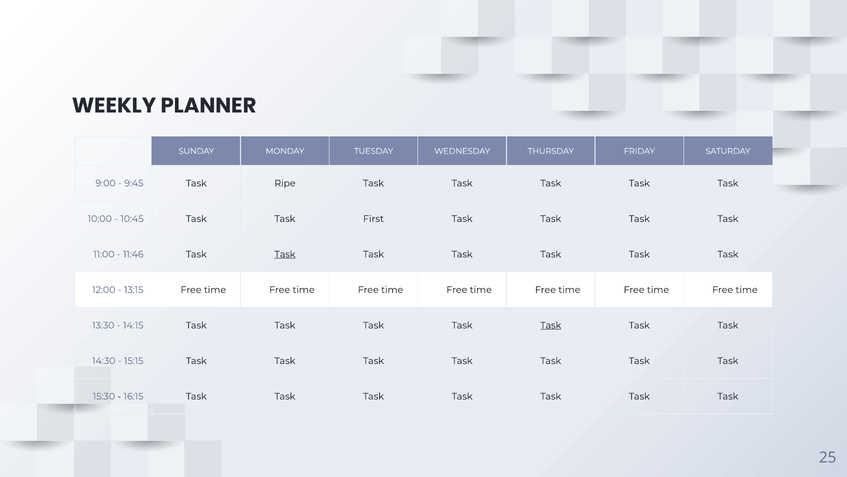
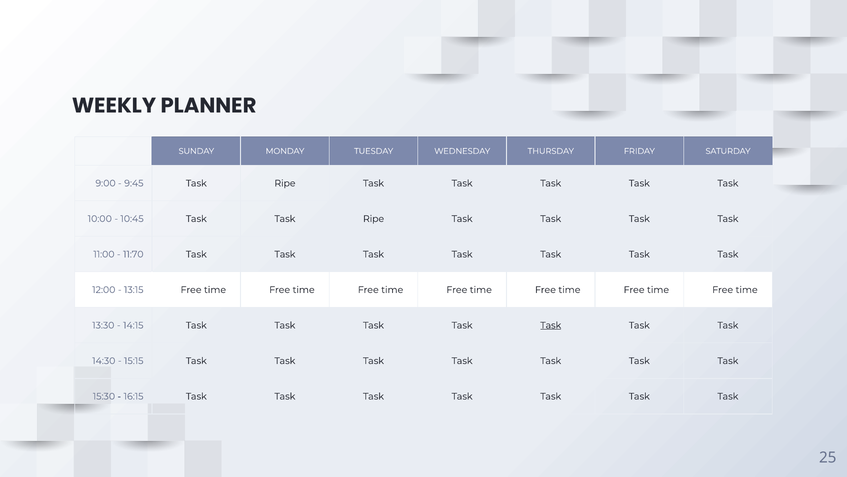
Task Task First: First -> Ripe
11:46: 11:46 -> 11:70
Task at (285, 254) underline: present -> none
